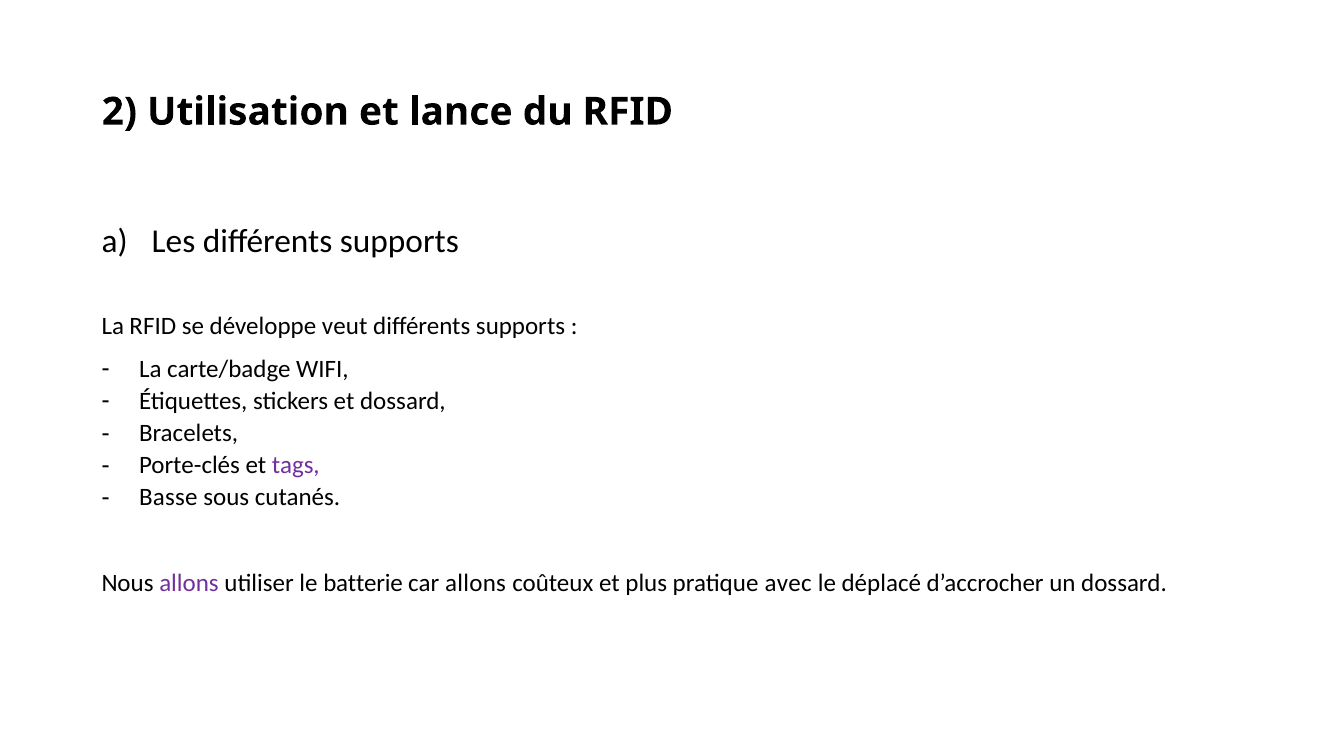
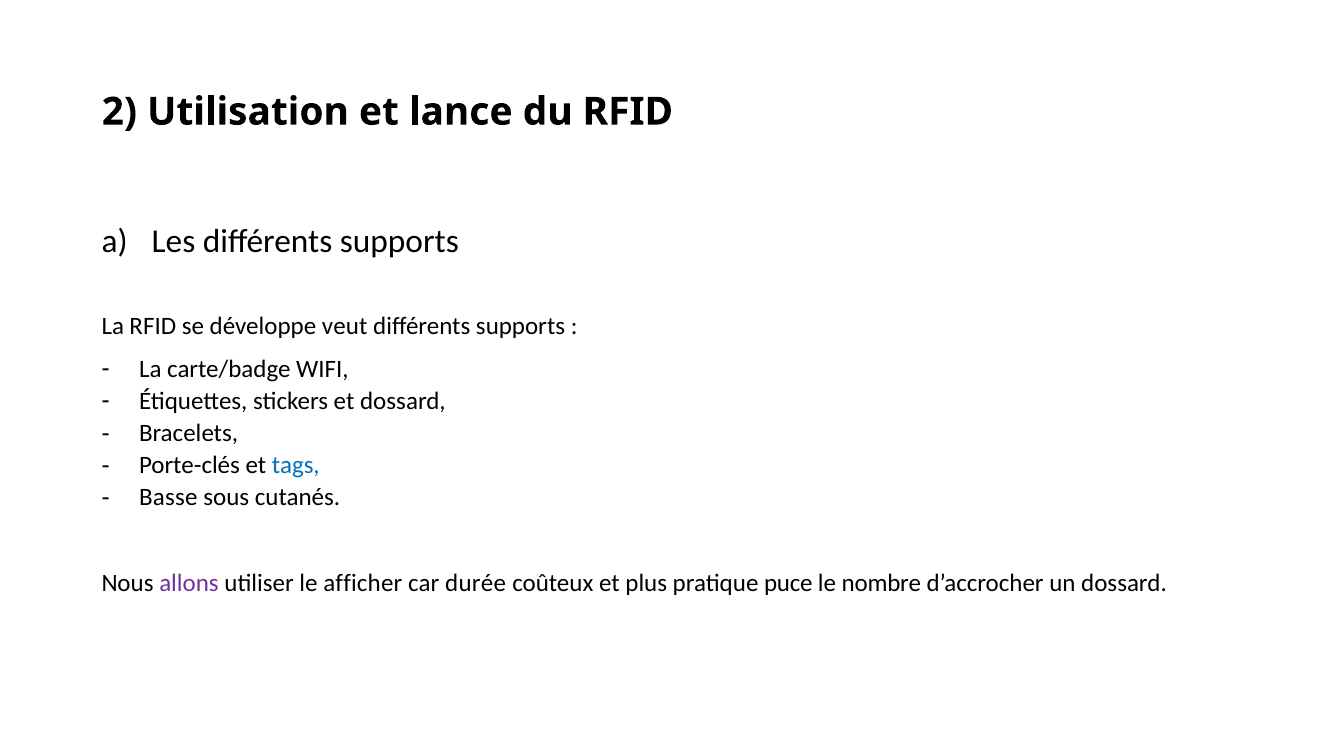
tags colour: purple -> blue
batterie: batterie -> afficher
car allons: allons -> durée
avec: avec -> puce
déplacé: déplacé -> nombre
